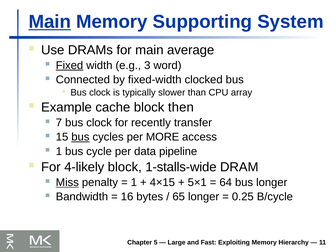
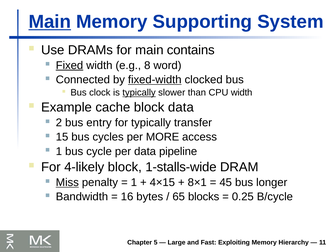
average: average -> contains
3: 3 -> 8
fixed-width underline: none -> present
typically at (139, 93) underline: none -> present
CPU array: array -> width
block then: then -> data
7: 7 -> 2
clock at (99, 123): clock -> entry
for recently: recently -> typically
bus at (80, 137) underline: present -> none
5×1: 5×1 -> 8×1
64: 64 -> 45
65 longer: longer -> blocks
